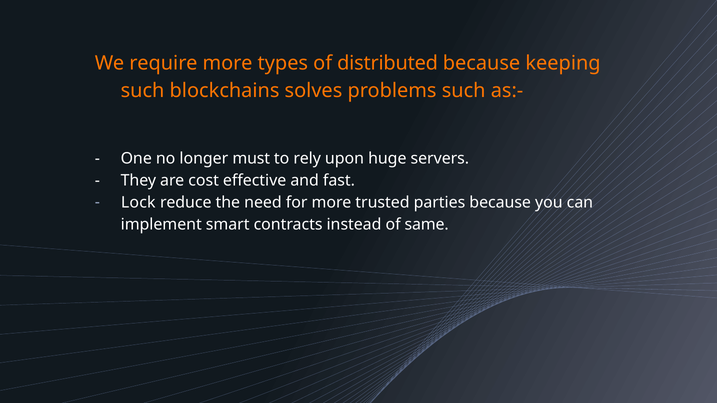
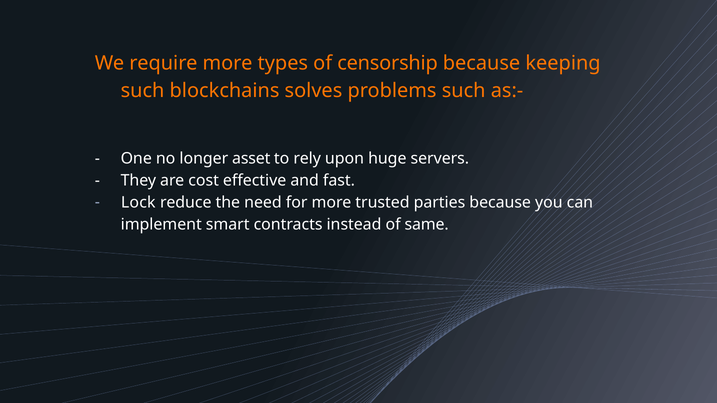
distributed: distributed -> censorship
must: must -> asset
